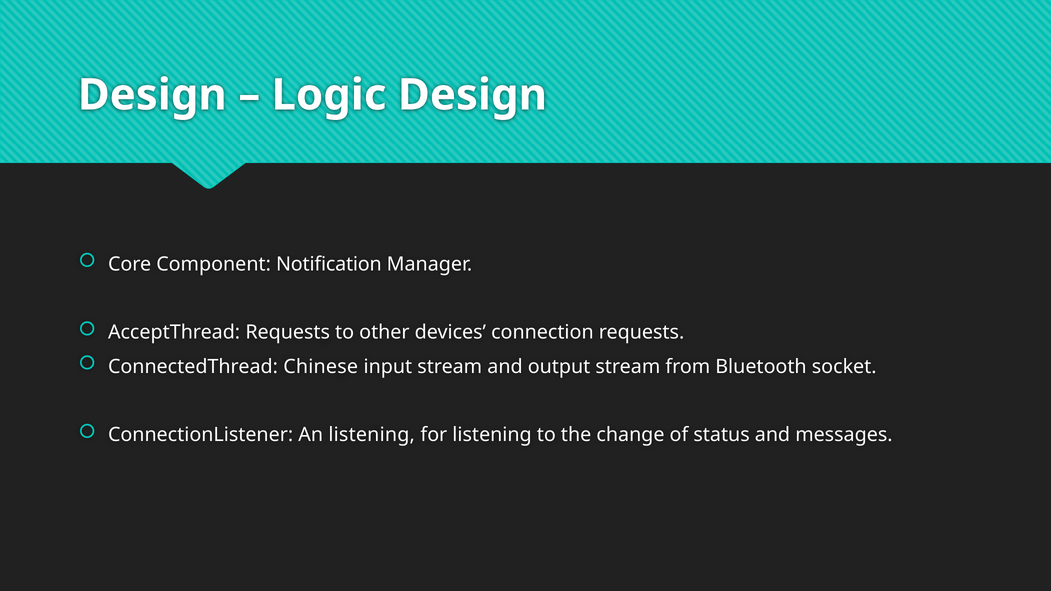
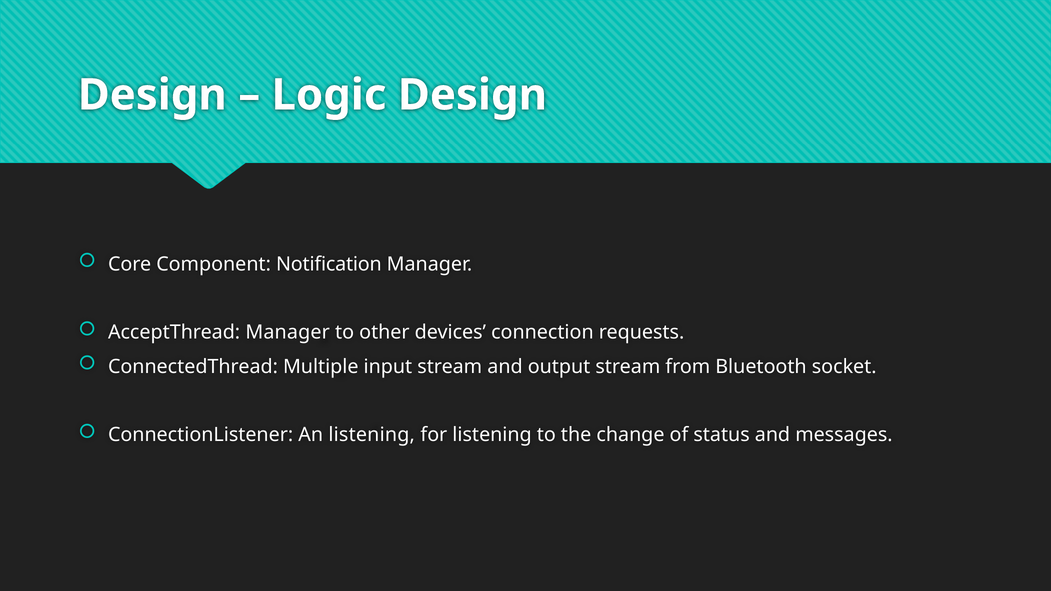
AcceptThread Requests: Requests -> Manager
Chinese: Chinese -> Multiple
